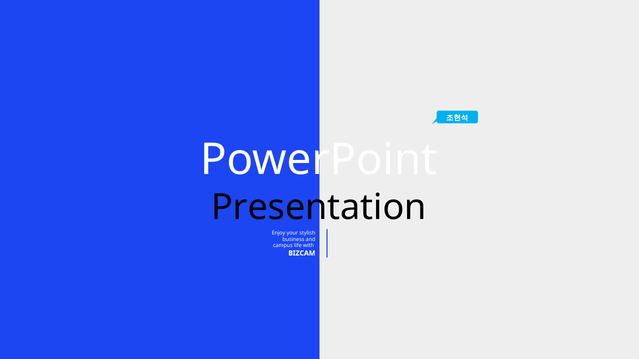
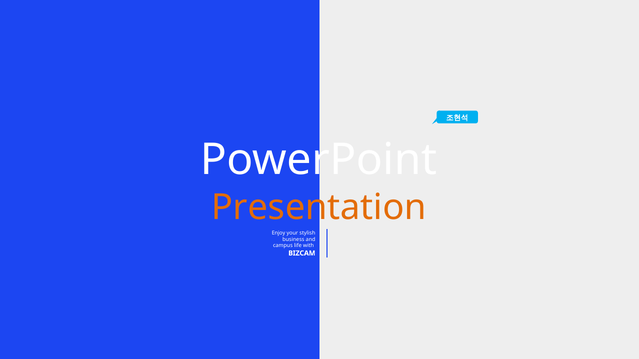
Presentation colour: black -> orange
